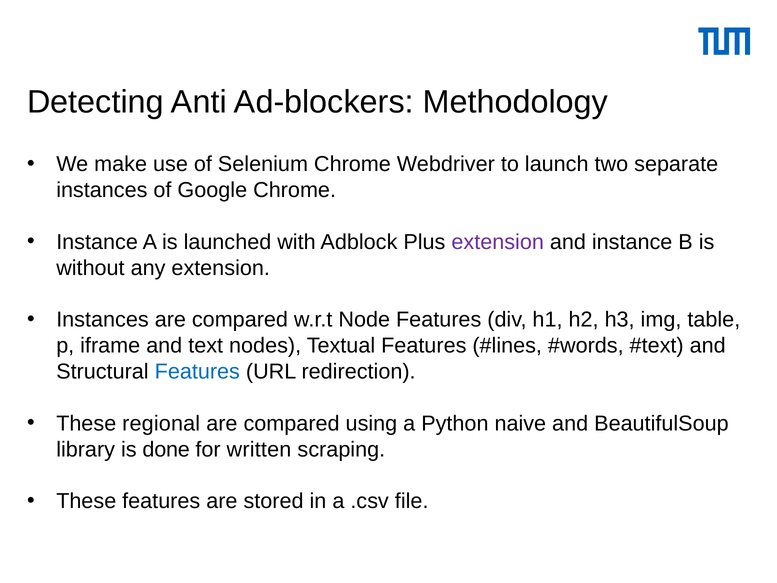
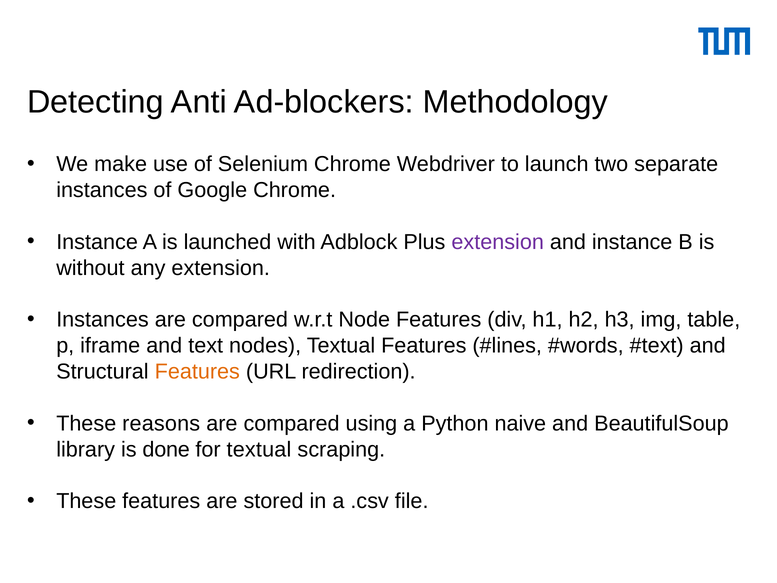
Features at (197, 371) colour: blue -> orange
regional: regional -> reasons
for written: written -> textual
